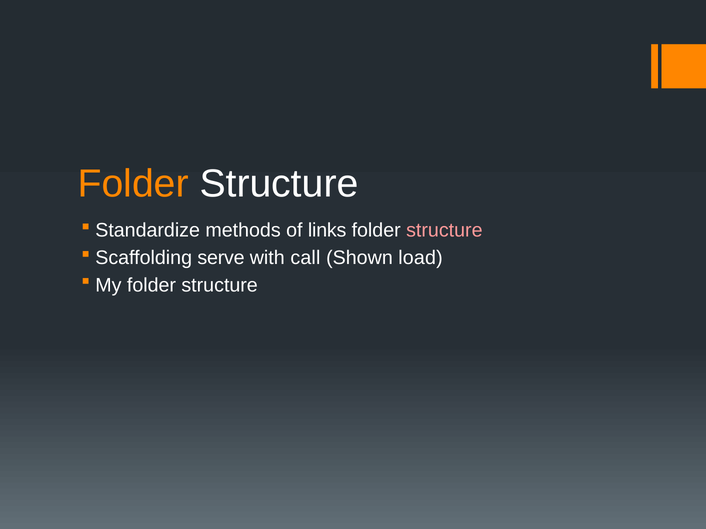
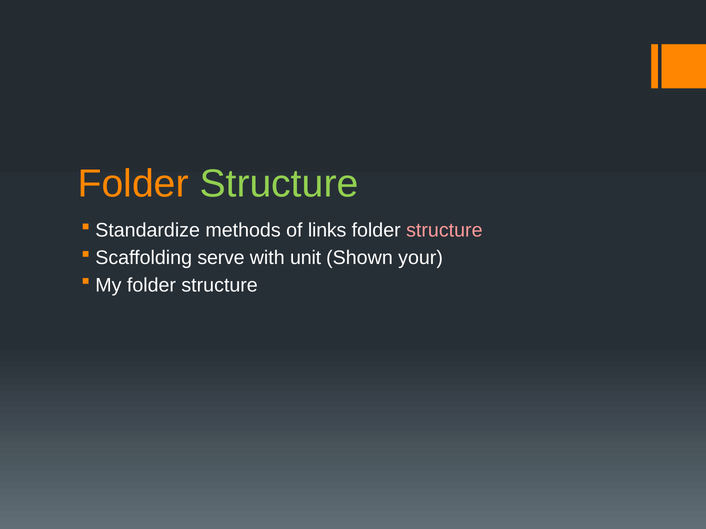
Structure at (279, 184) colour: white -> light green
call: call -> unit
load: load -> your
